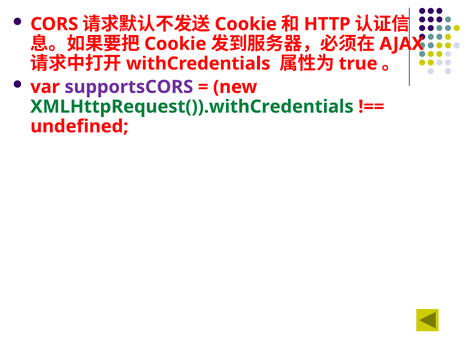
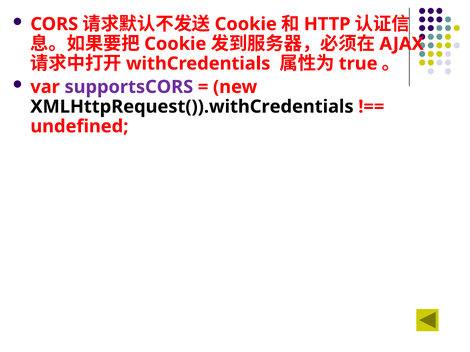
XMLHttpRequest()).withCredentials colour: green -> black
